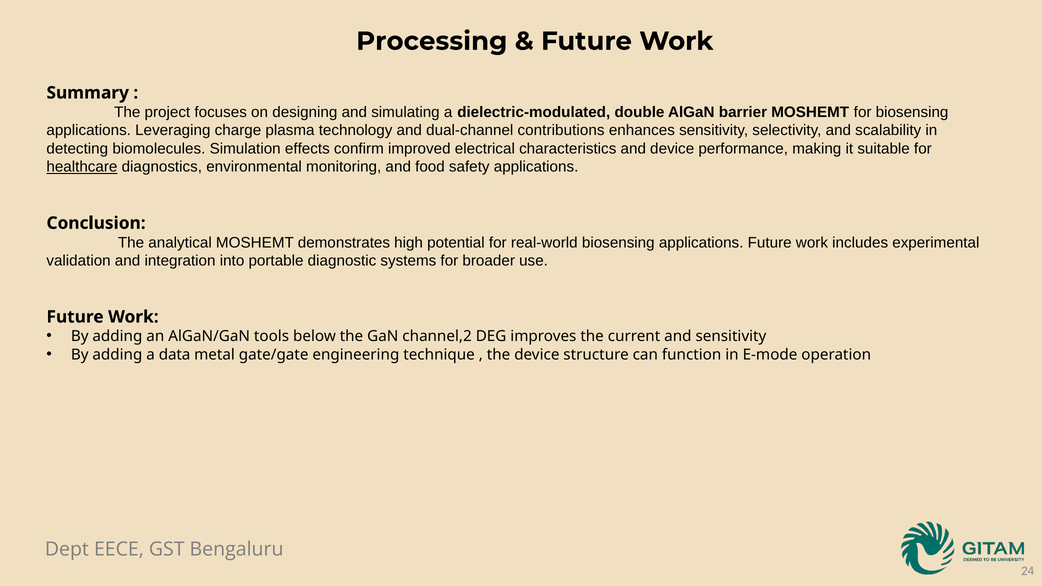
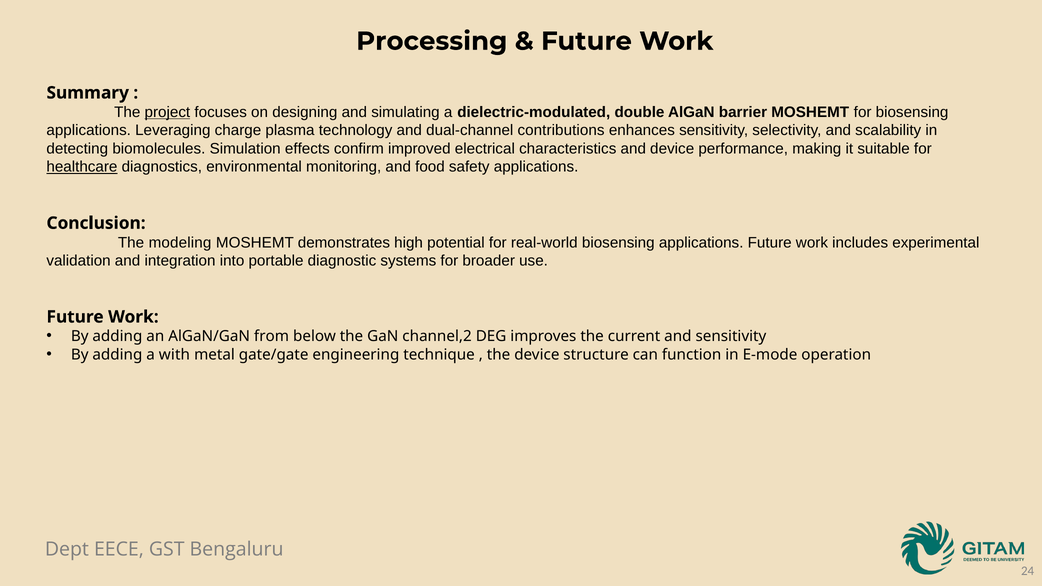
project underline: none -> present
analytical: analytical -> modeling
tools: tools -> from
data: data -> with
